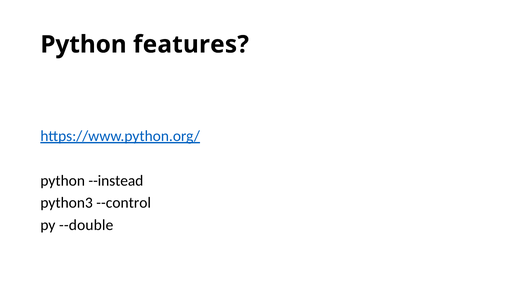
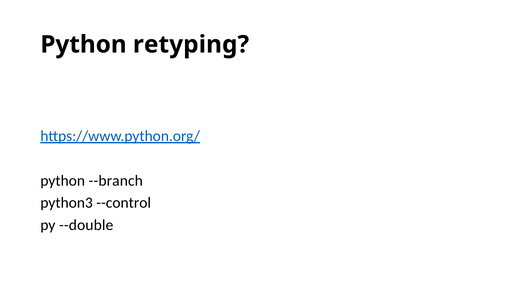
features: features -> retyping
--instead: --instead -> --branch
